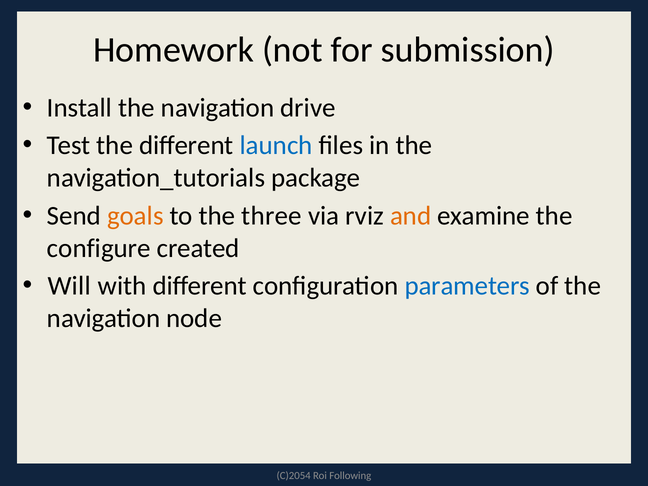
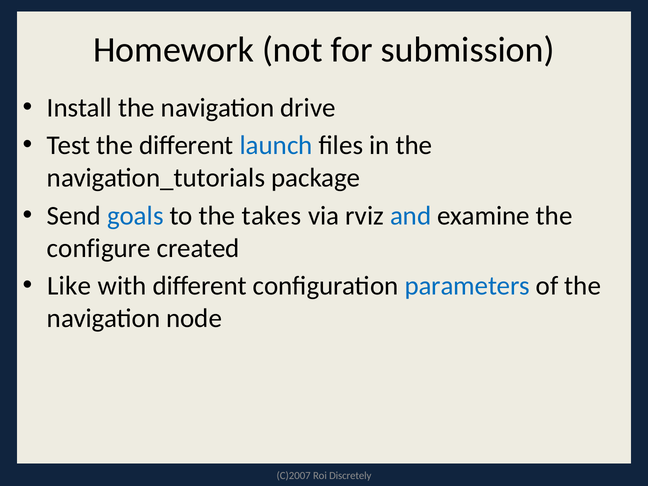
goals colour: orange -> blue
three: three -> takes
and colour: orange -> blue
Will: Will -> Like
C)2054: C)2054 -> C)2007
Following: Following -> Discretely
